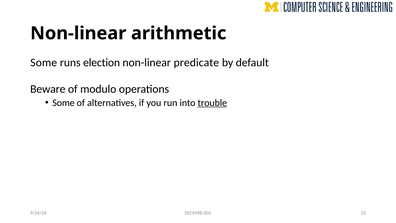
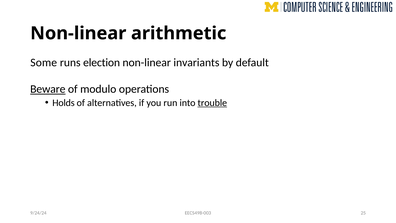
predicate: predicate -> invariants
Beware underline: none -> present
Some at (63, 103): Some -> Holds
